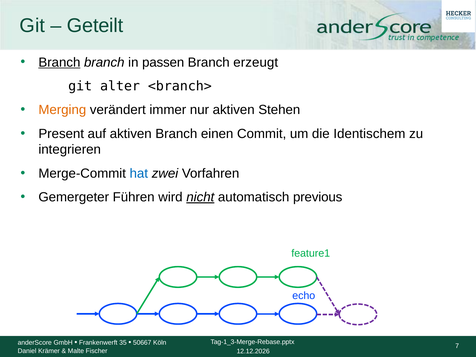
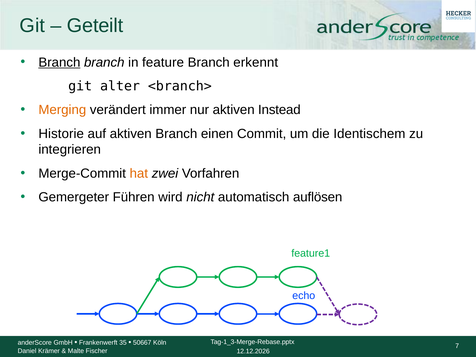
passen: passen -> feature
erzeugt: erzeugt -> erkennt
Stehen: Stehen -> Instead
Present: Present -> Historie
hat colour: blue -> orange
nicht underline: present -> none
previous: previous -> auflösen
